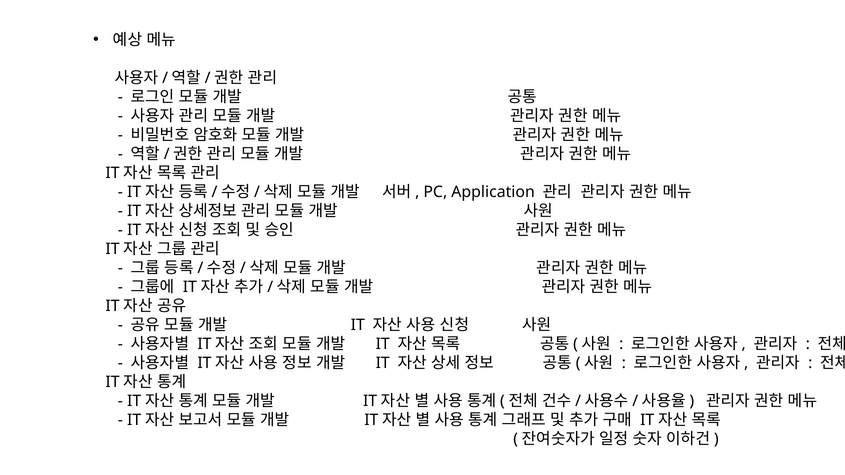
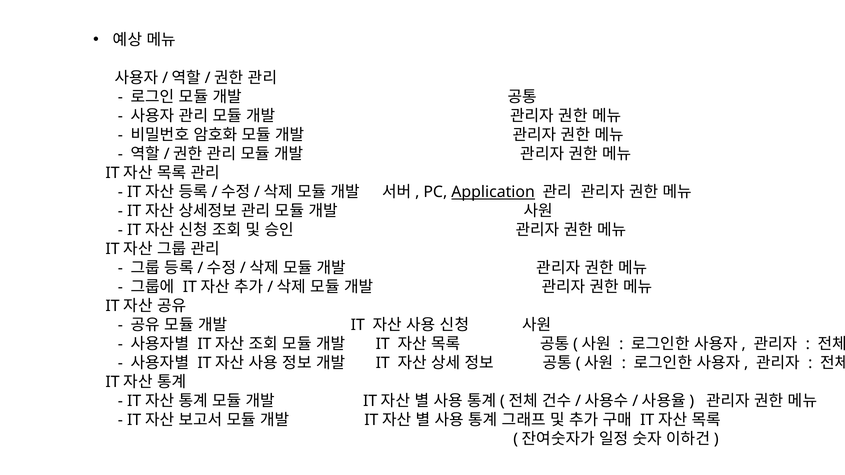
Application underline: none -> present
